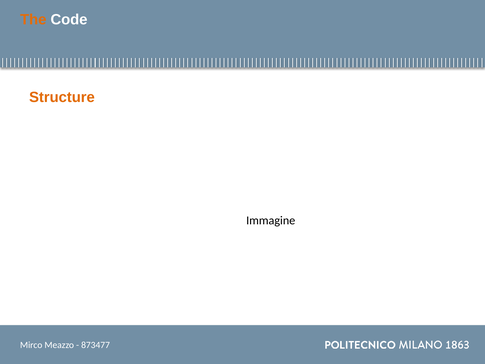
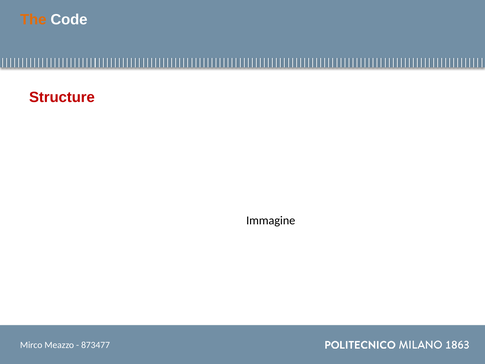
Structure colour: orange -> red
